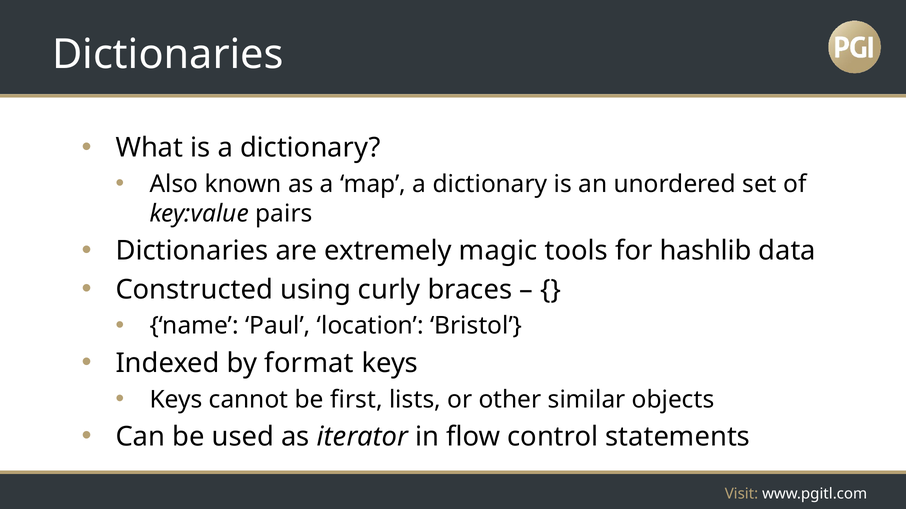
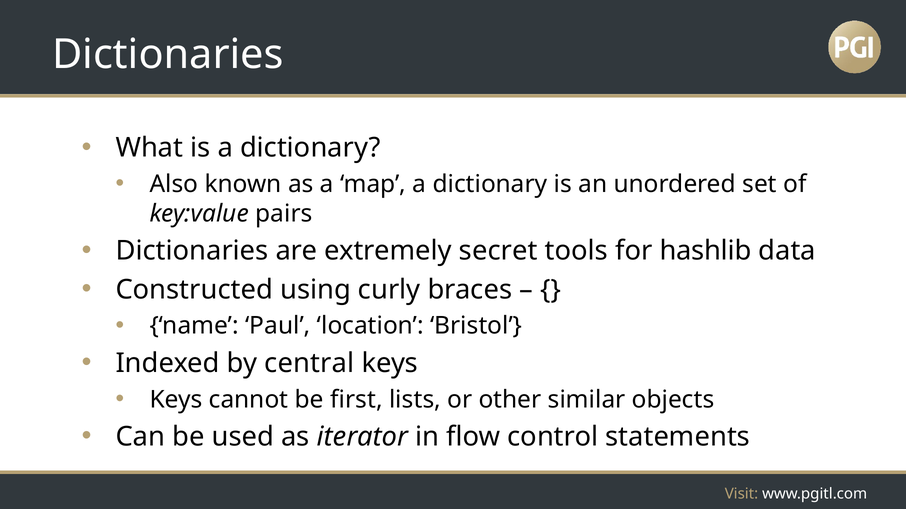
magic: magic -> secret
format: format -> central
